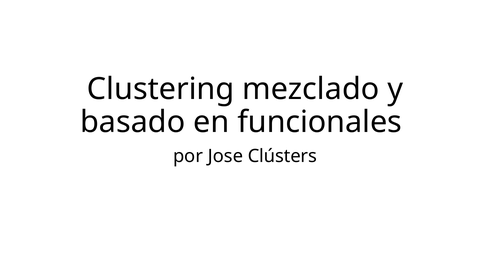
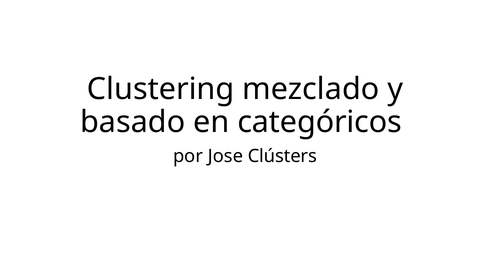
funcionales: funcionales -> categóricos
